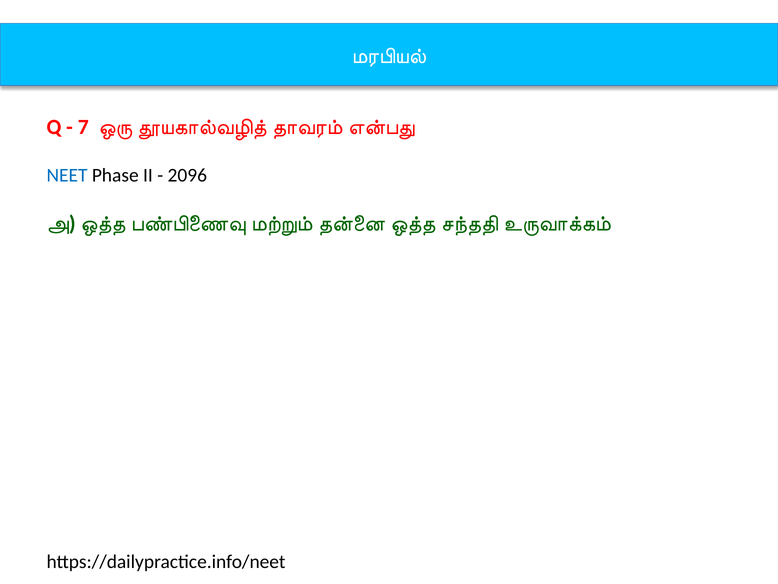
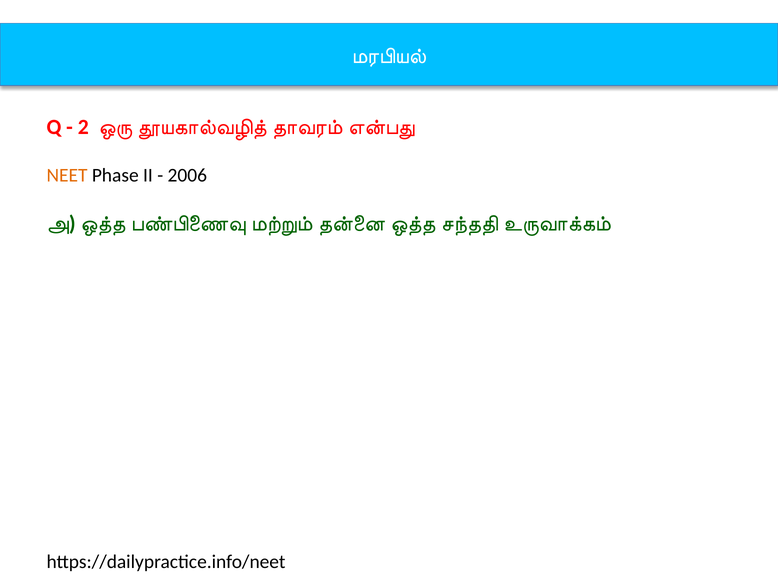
7: 7 -> 2
NEET colour: blue -> orange
2096: 2096 -> 2006
